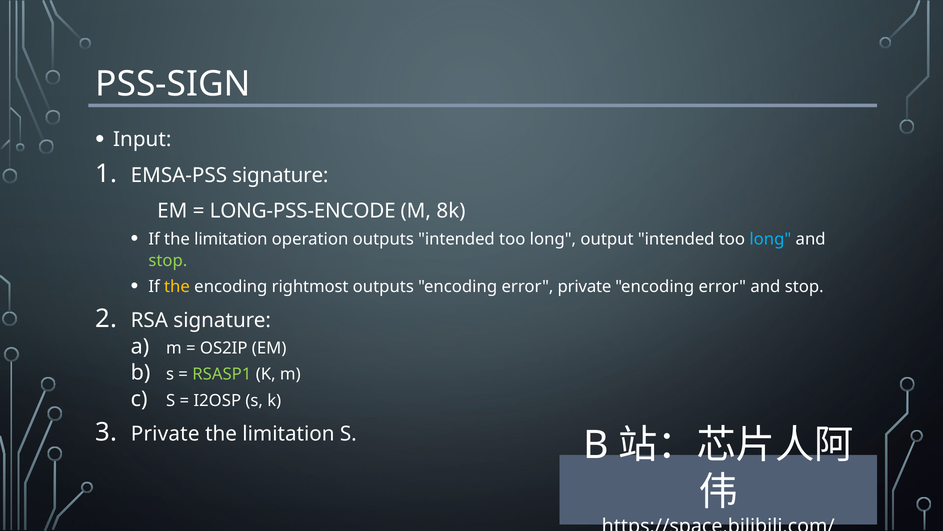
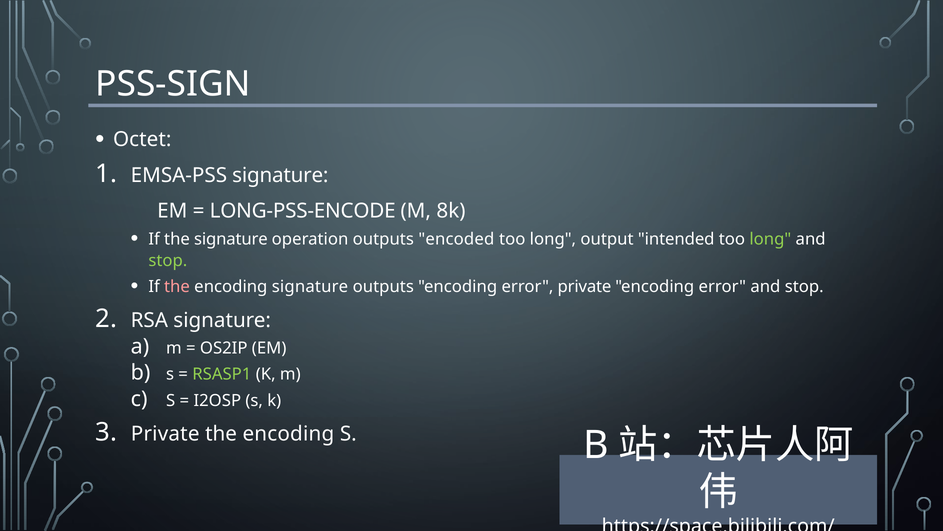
Input: Input -> Octet
If the limitation: limitation -> signature
outputs intended: intended -> encoded
long at (770, 239) colour: light blue -> light green
the at (177, 286) colour: yellow -> pink
encoding rightmost: rightmost -> signature
limitation at (288, 434): limitation -> encoding
